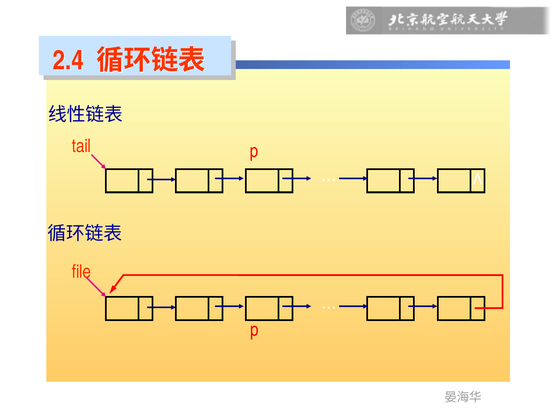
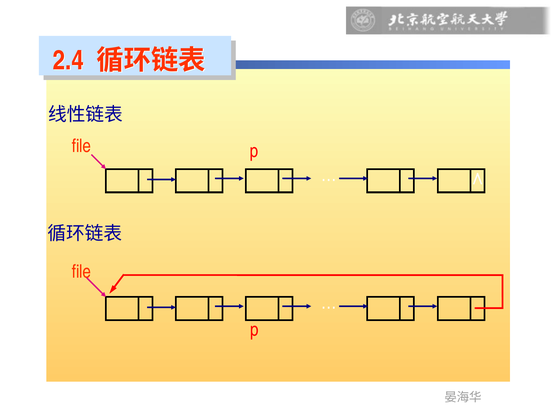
tail at (81, 146): tail -> file
